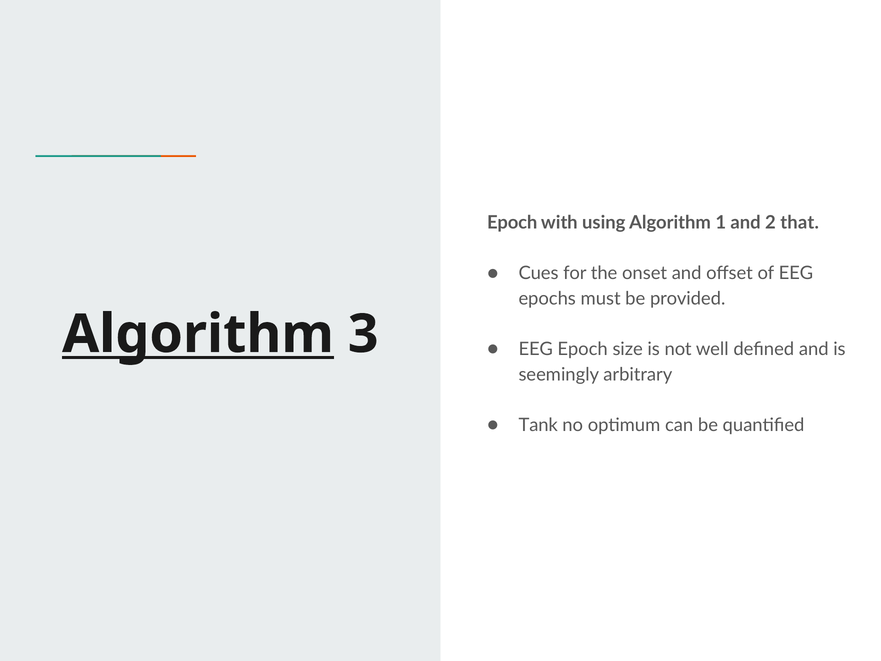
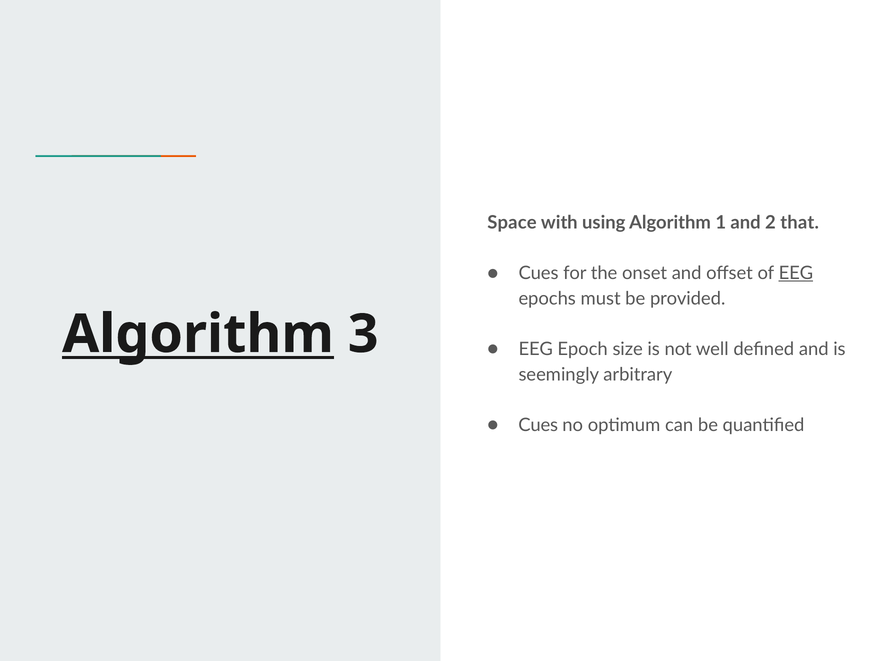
Epoch at (512, 223): Epoch -> Space
EEG at (796, 273) underline: none -> present
Tank at (538, 425): Tank -> Cues
